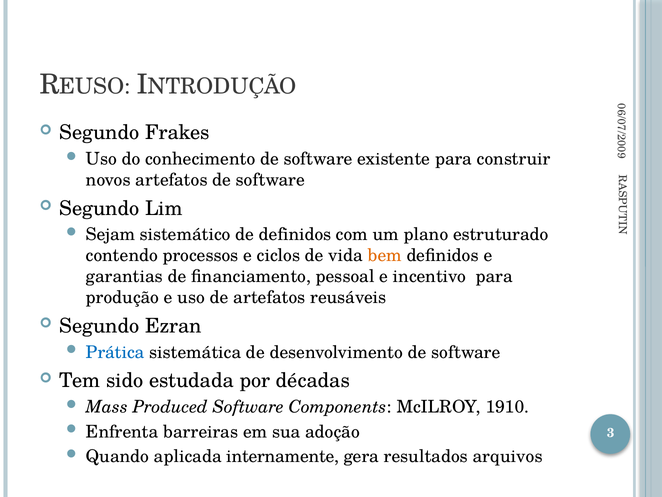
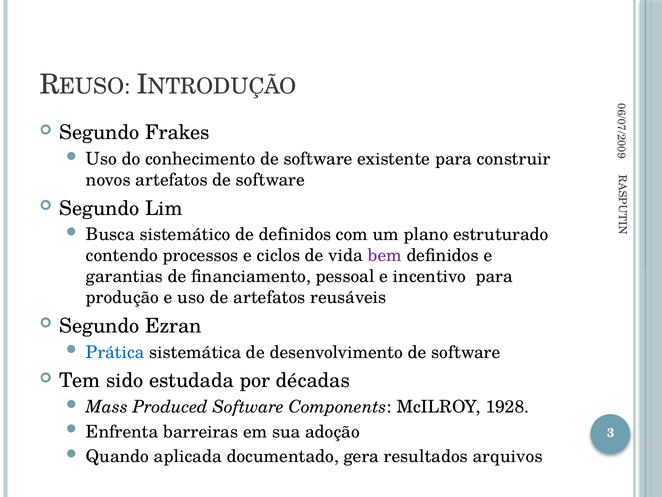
Sejam: Sejam -> Busca
bem colour: orange -> purple
1910: 1910 -> 1928
internamente: internamente -> documentado
